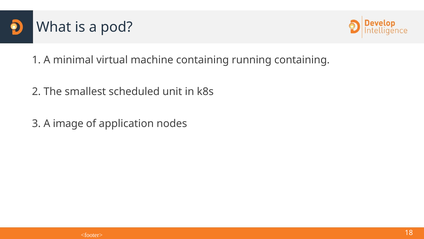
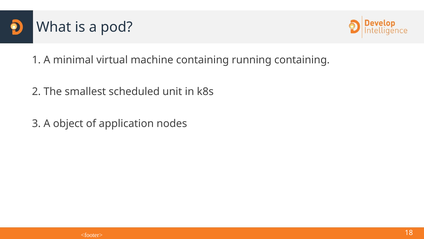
image: image -> object
